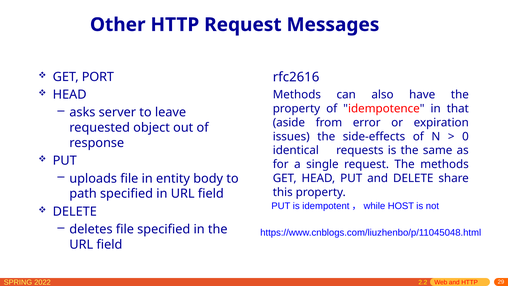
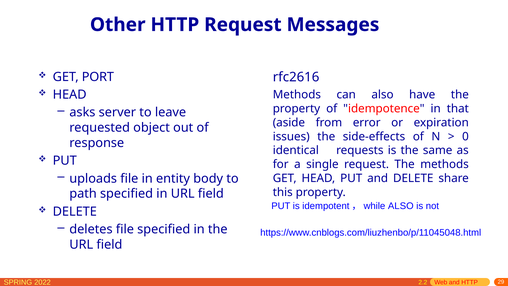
idempotent，while HOST: HOST -> ALSO
